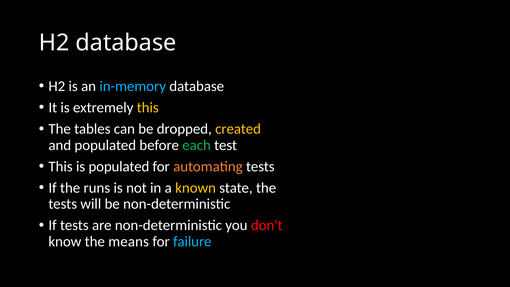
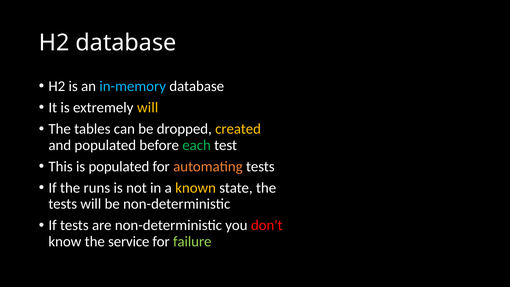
extremely this: this -> will
means: means -> service
failure colour: light blue -> light green
